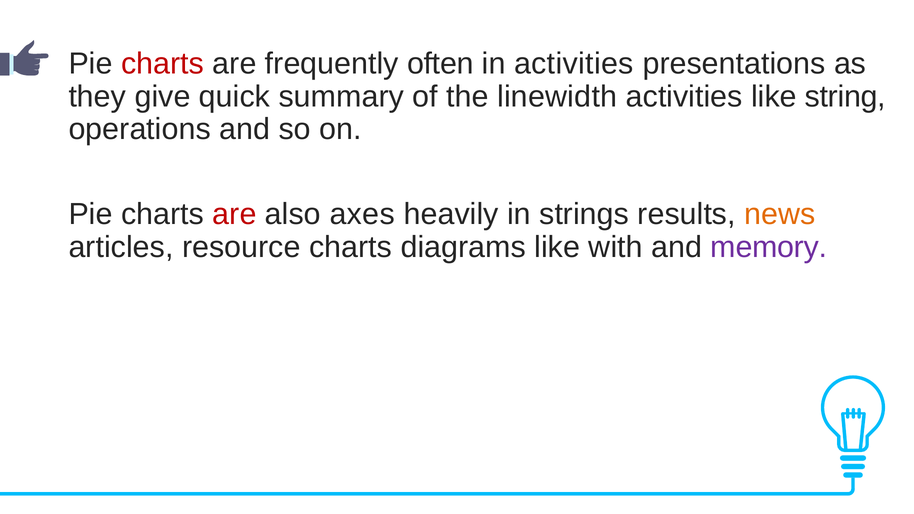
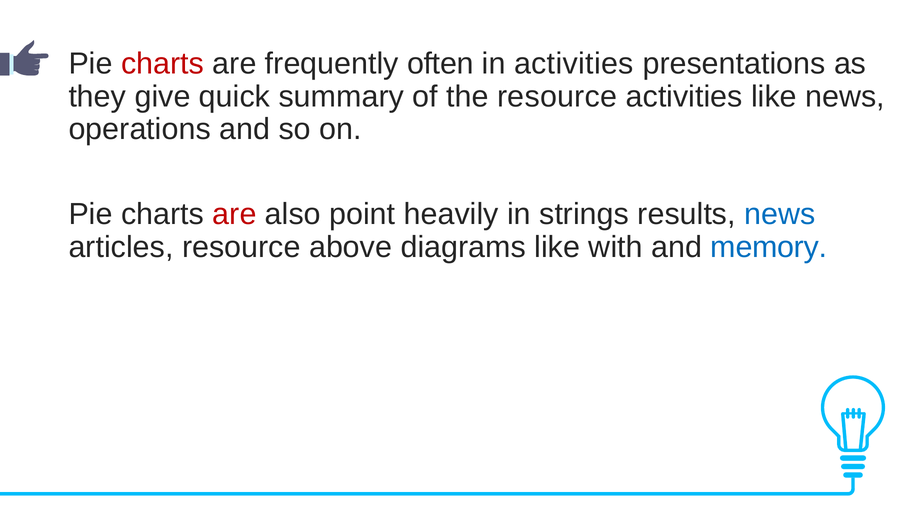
the linewidth: linewidth -> resource
like string: string -> news
axes: axes -> point
news at (780, 214) colour: orange -> blue
resource charts: charts -> above
memory colour: purple -> blue
